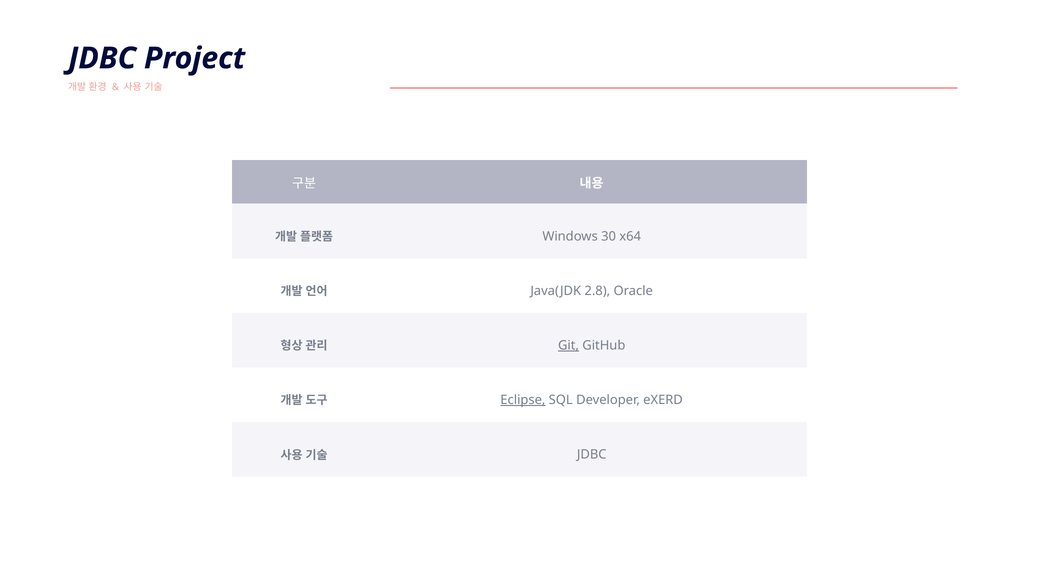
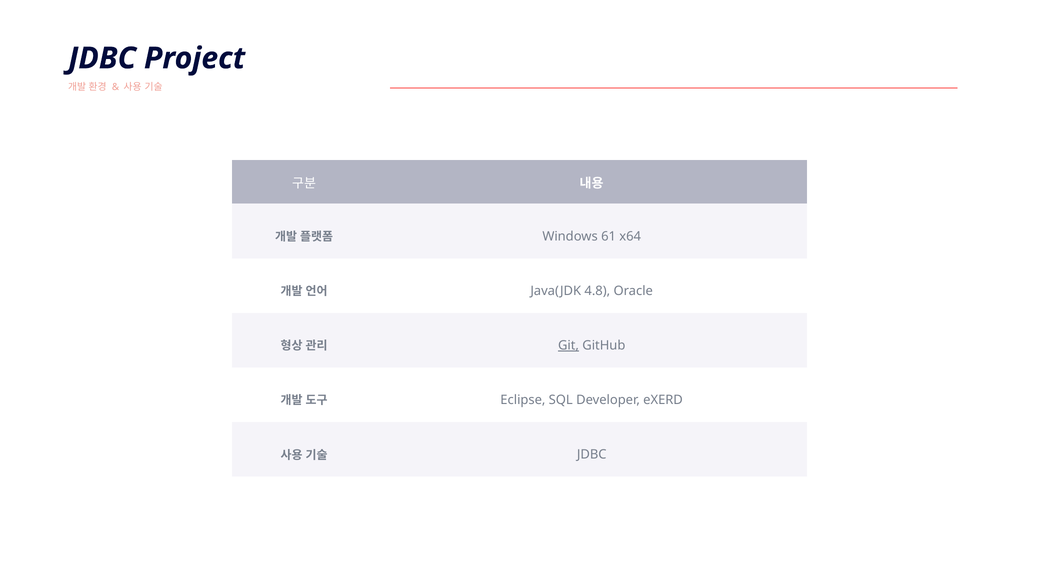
30: 30 -> 61
2.8: 2.8 -> 4.8
Eclipse underline: present -> none
